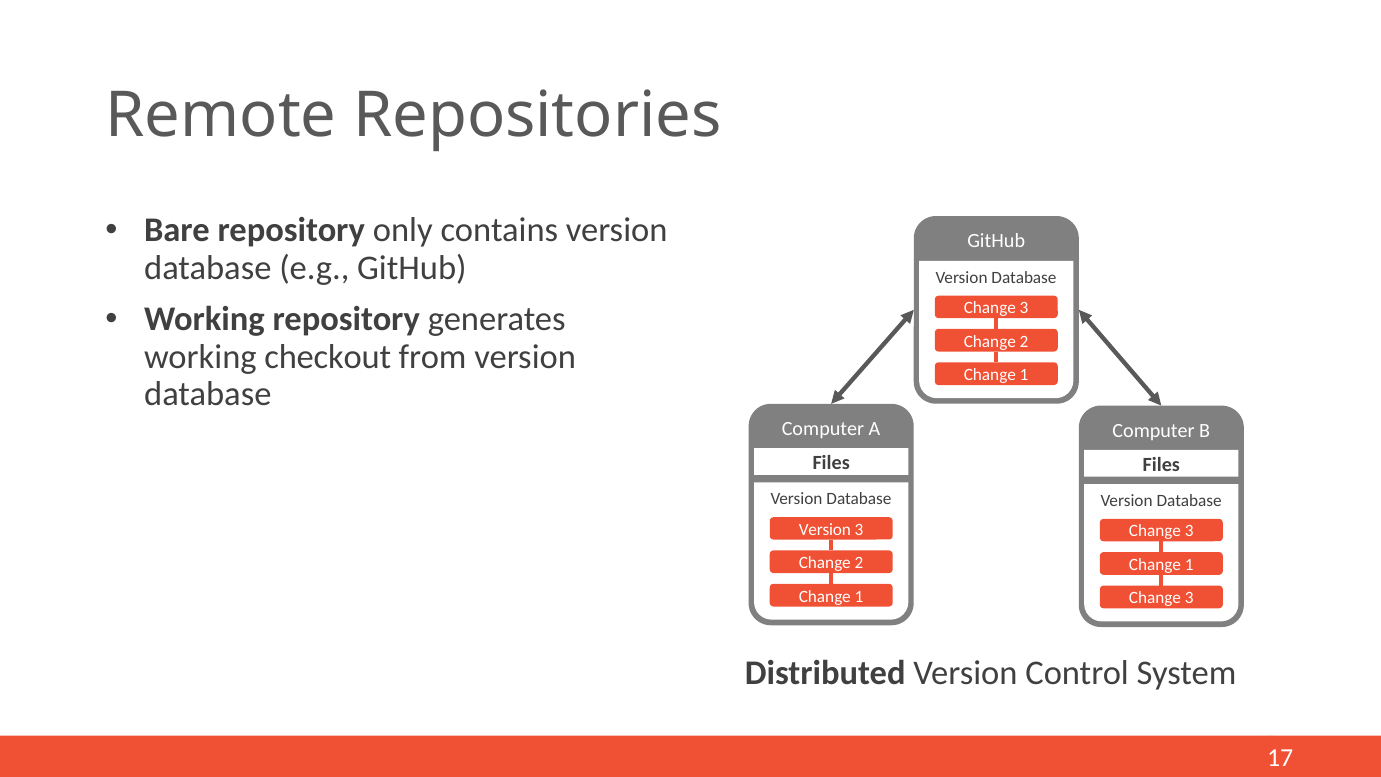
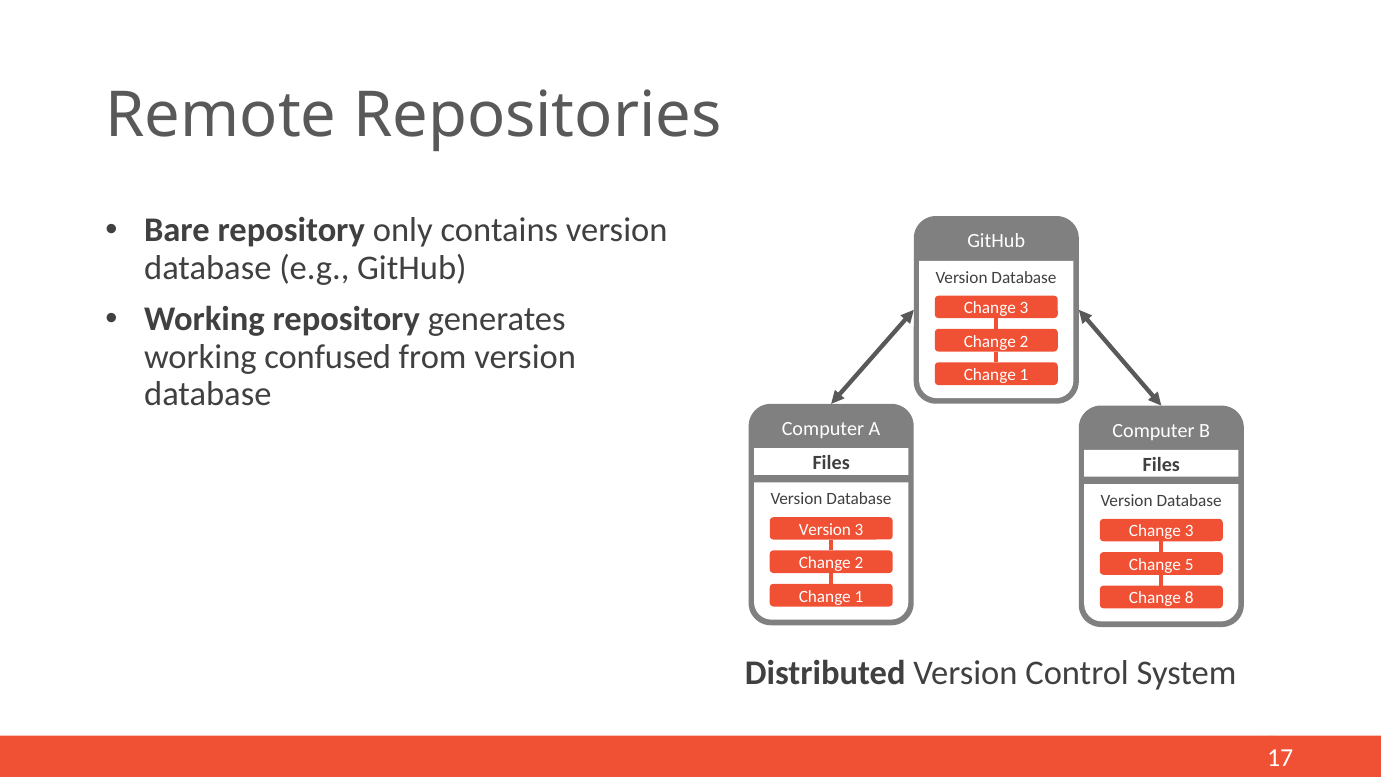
checkout: checkout -> confused
1 at (1189, 564): 1 -> 5
3 at (1189, 598): 3 -> 8
